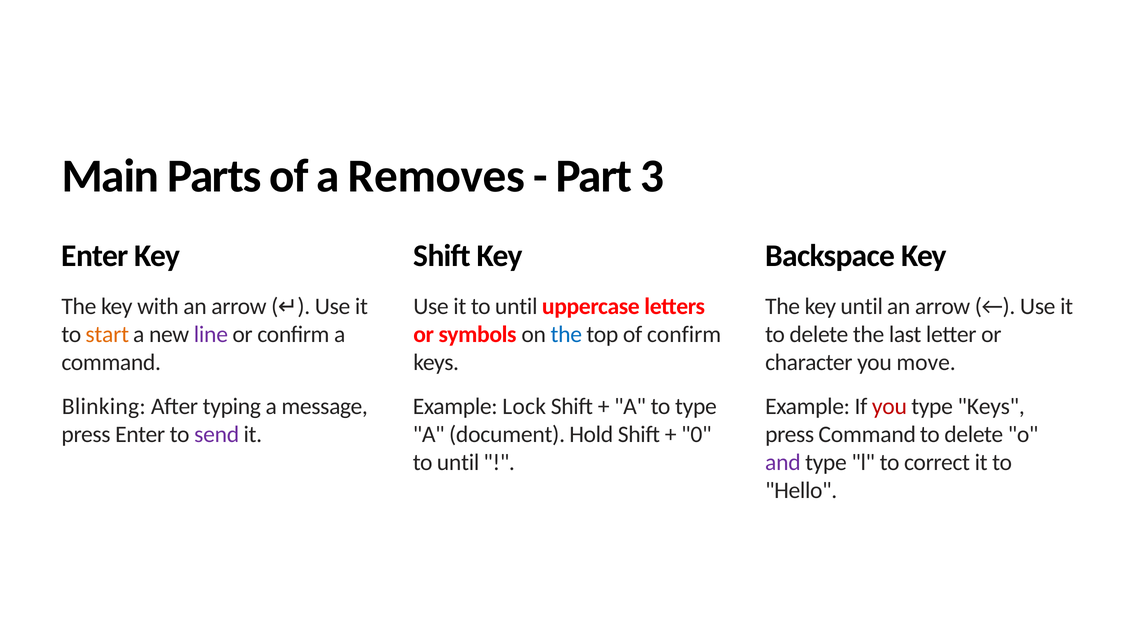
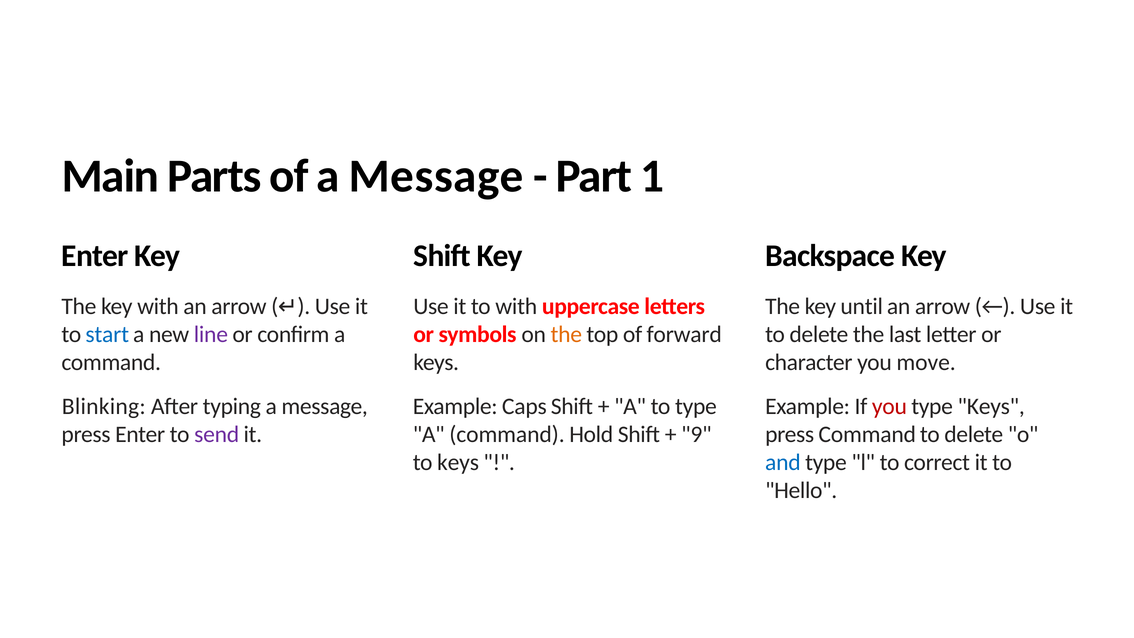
of a Removes: Removes -> Message
3: 3 -> 1
it to until: until -> with
start colour: orange -> blue
the at (566, 334) colour: blue -> orange
of confirm: confirm -> forward
Lock: Lock -> Caps
document at (507, 434): document -> command
0: 0 -> 9
until at (458, 462): until -> keys
and colour: purple -> blue
